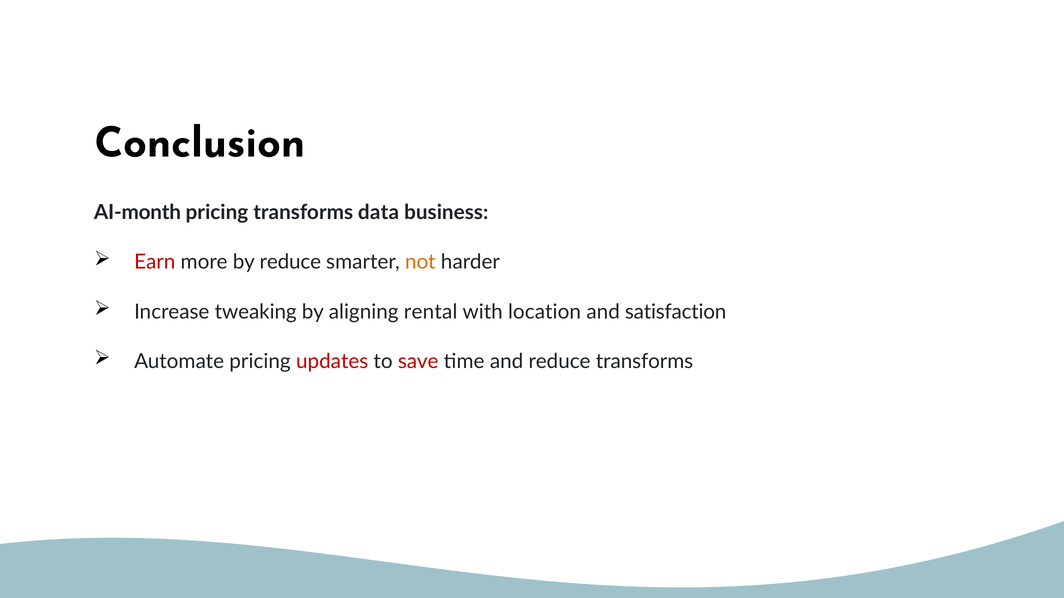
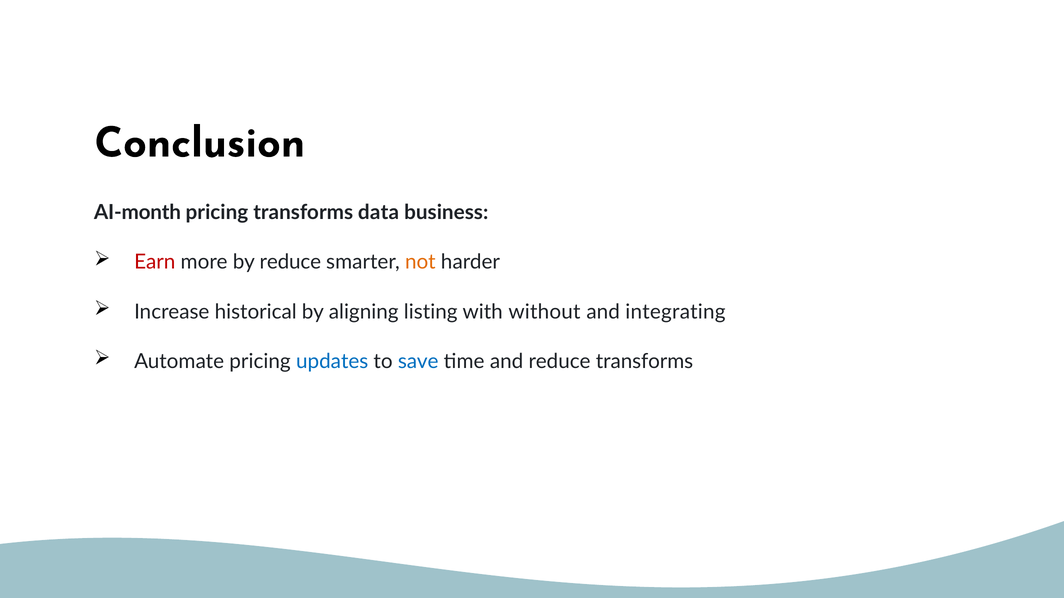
tweaking: tweaking -> historical
rental: rental -> listing
location: location -> without
satisfaction: satisfaction -> integrating
updates colour: red -> blue
save colour: red -> blue
